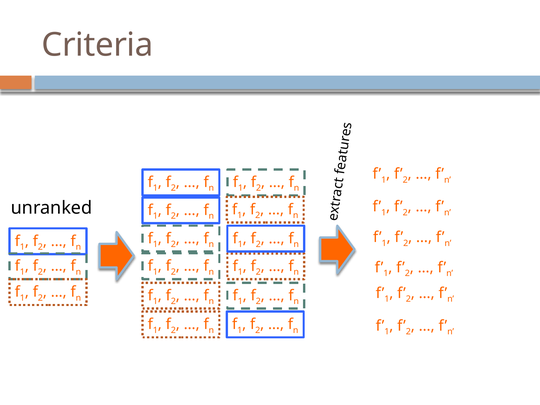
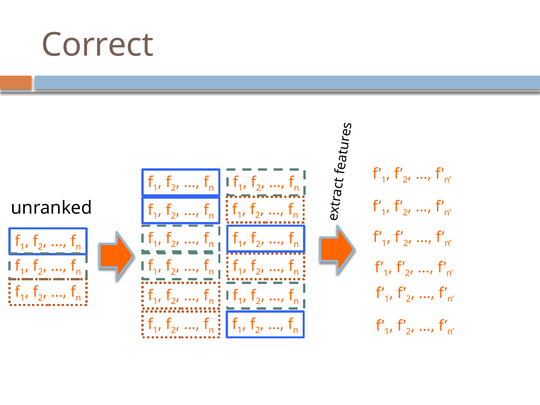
Criteria: Criteria -> Correct
